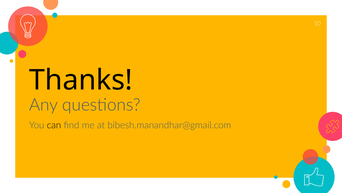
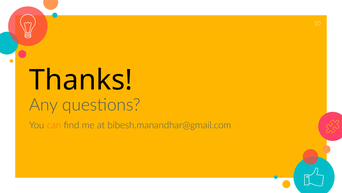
can colour: black -> orange
